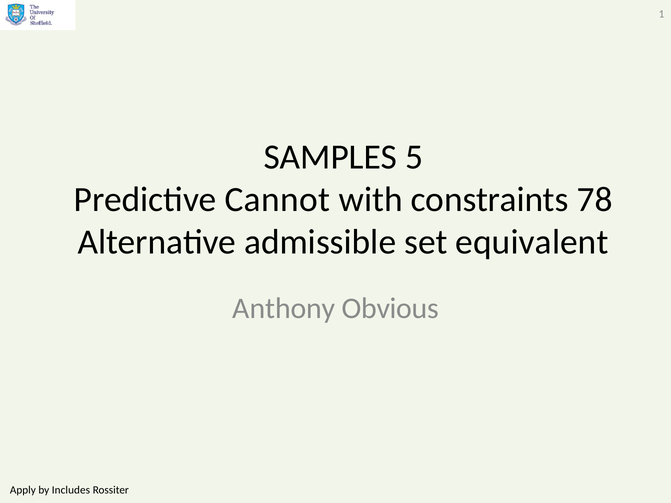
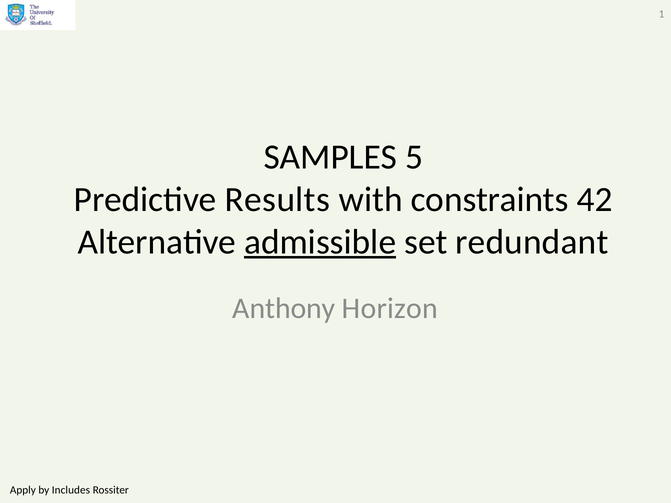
Cannot: Cannot -> Results
78: 78 -> 42
admissible underline: none -> present
equivalent: equivalent -> redundant
Obvious: Obvious -> Horizon
